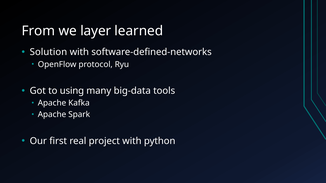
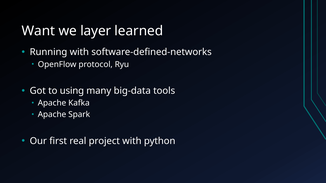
From: From -> Want
Solution: Solution -> Running
